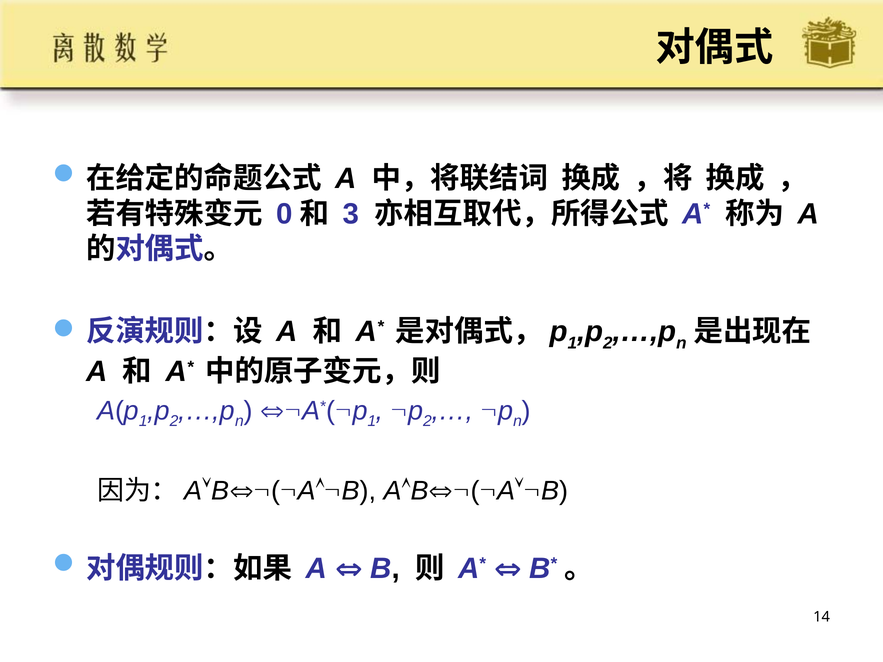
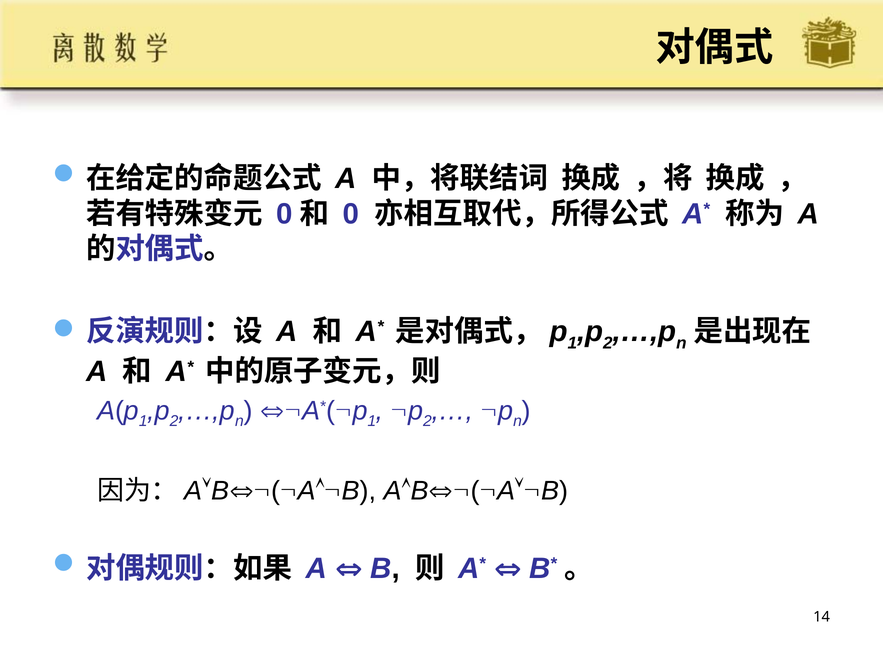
3: 3 -> 0
